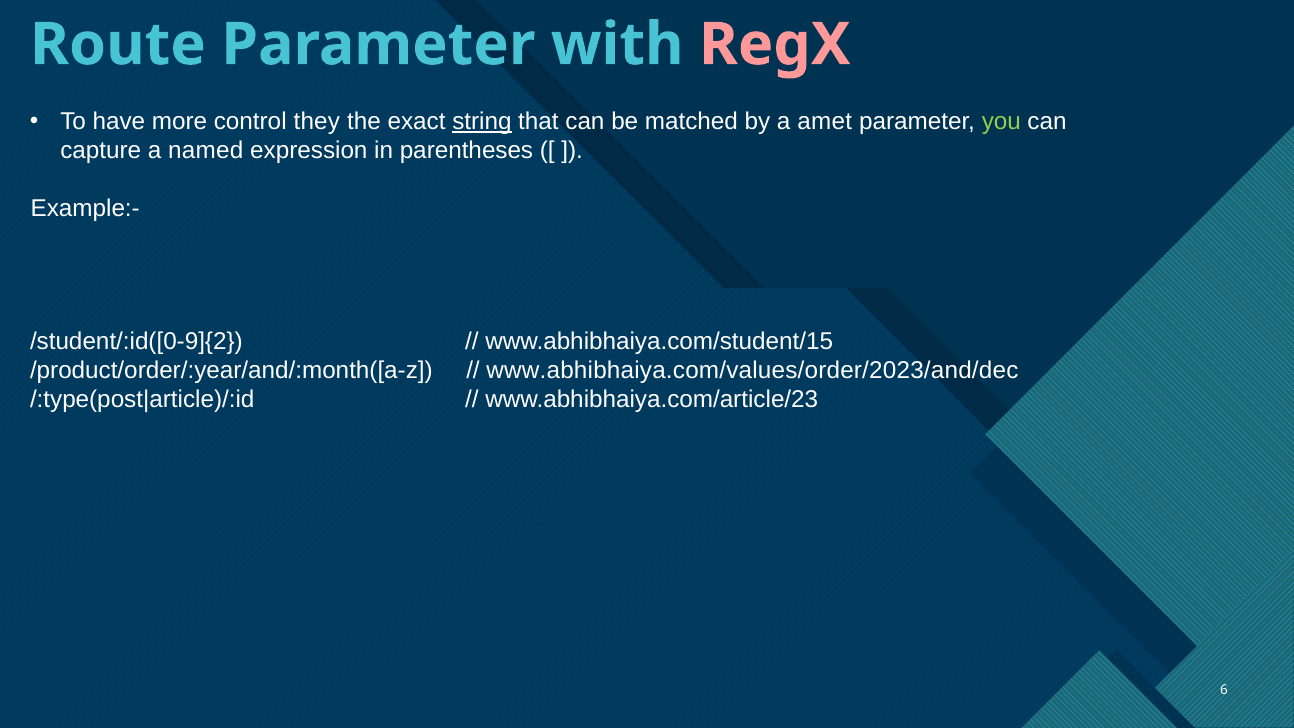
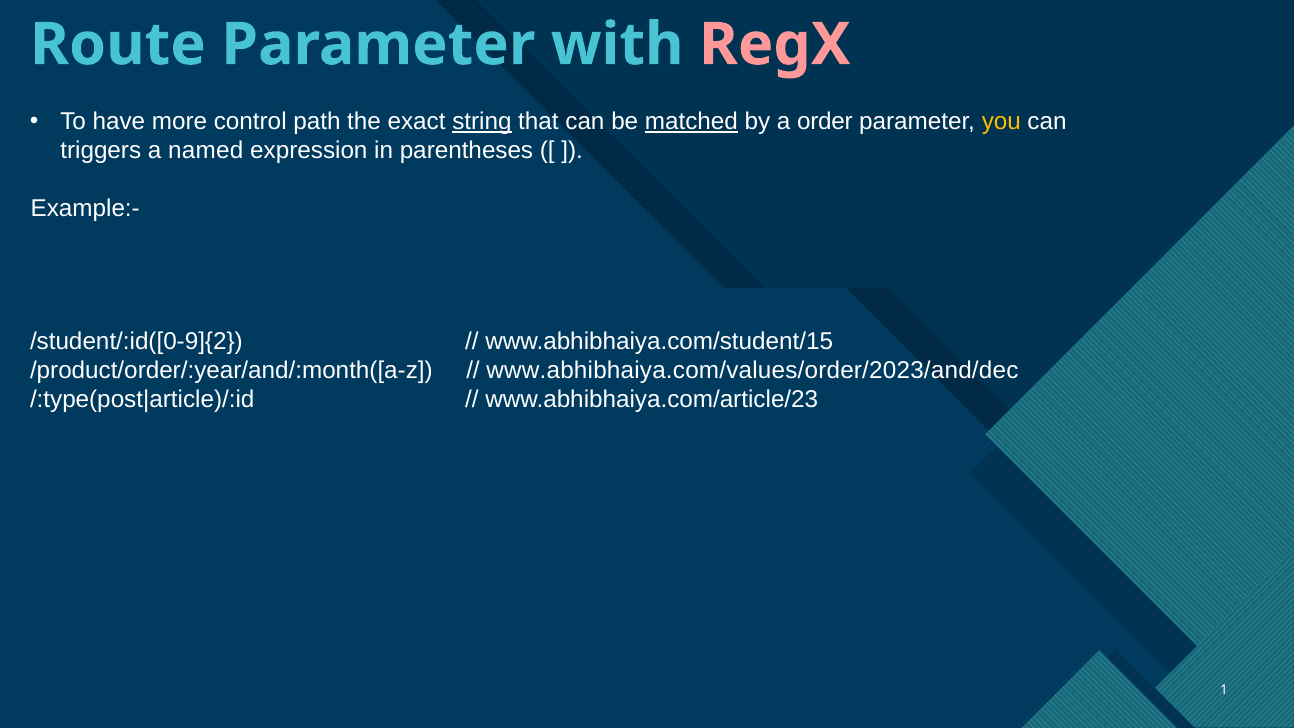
they: they -> path
matched underline: none -> present
amet: amet -> order
you colour: light green -> yellow
capture: capture -> triggers
6: 6 -> 1
